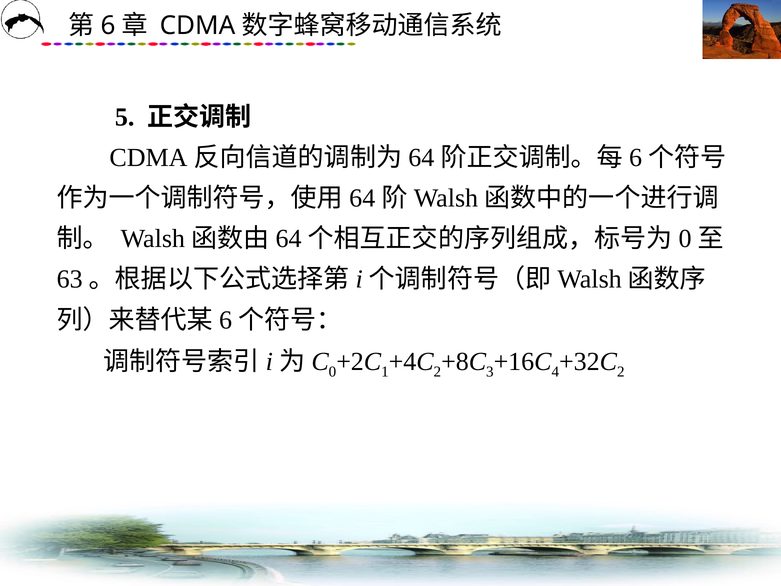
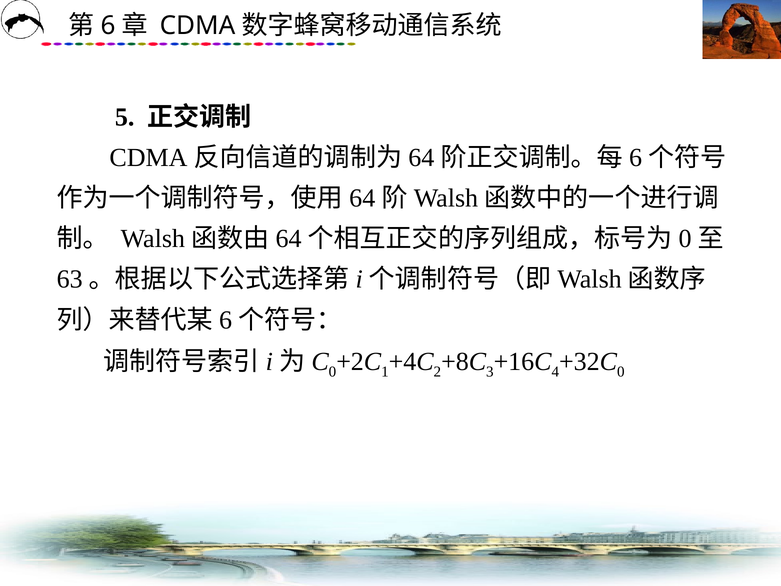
2 at (621, 372): 2 -> 0
